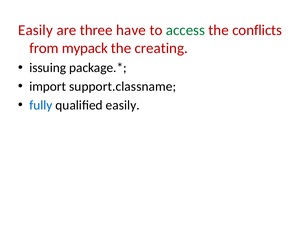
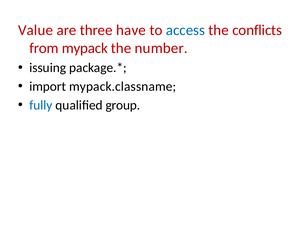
Easily at (35, 30): Easily -> Value
access colour: green -> blue
creating: creating -> number
support.classname: support.classname -> mypack.classname
qualified easily: easily -> group
